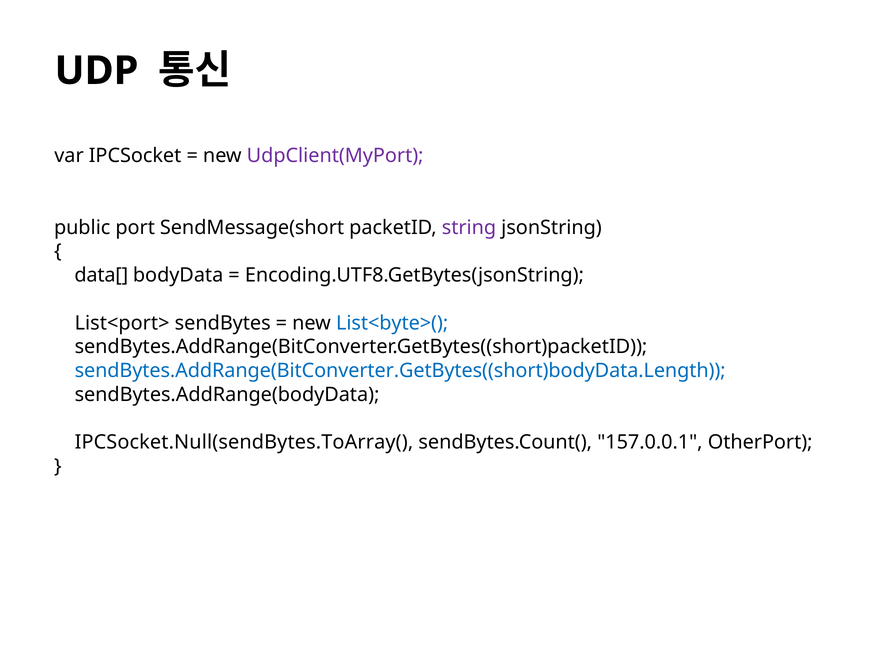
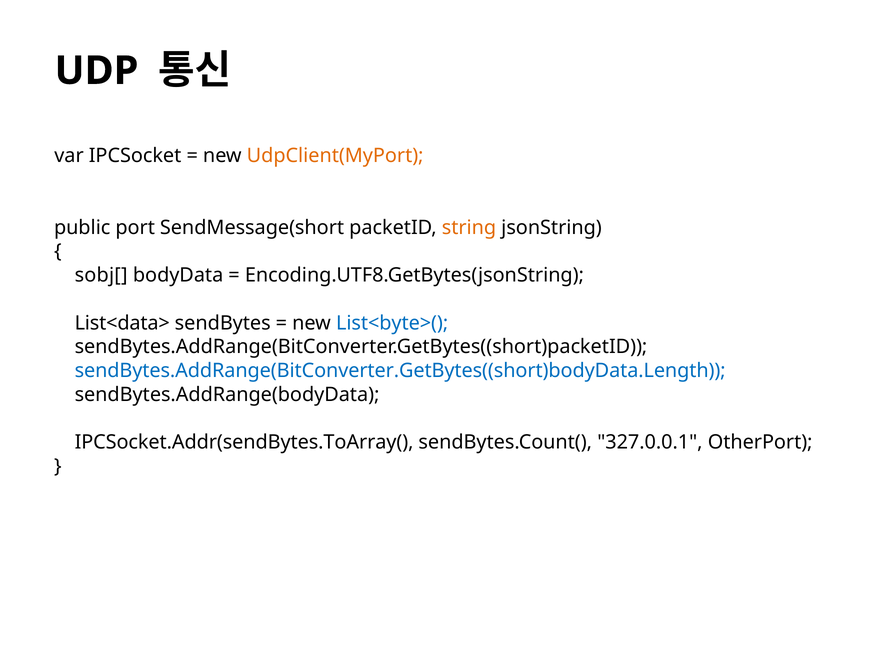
UdpClient(MyPort colour: purple -> orange
string colour: purple -> orange
data[: data[ -> sobj[
List<port>: List<port> -> List<data>
IPCSocket.Null(sendBytes.ToArray(: IPCSocket.Null(sendBytes.ToArray( -> IPCSocket.Addr(sendBytes.ToArray(
157.0.0.1: 157.0.0.1 -> 327.0.0.1
